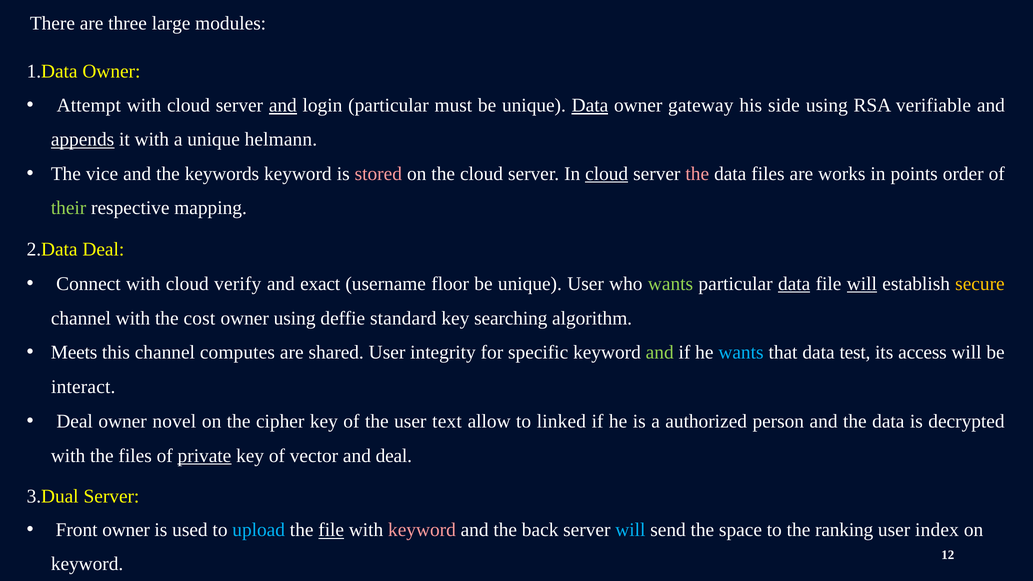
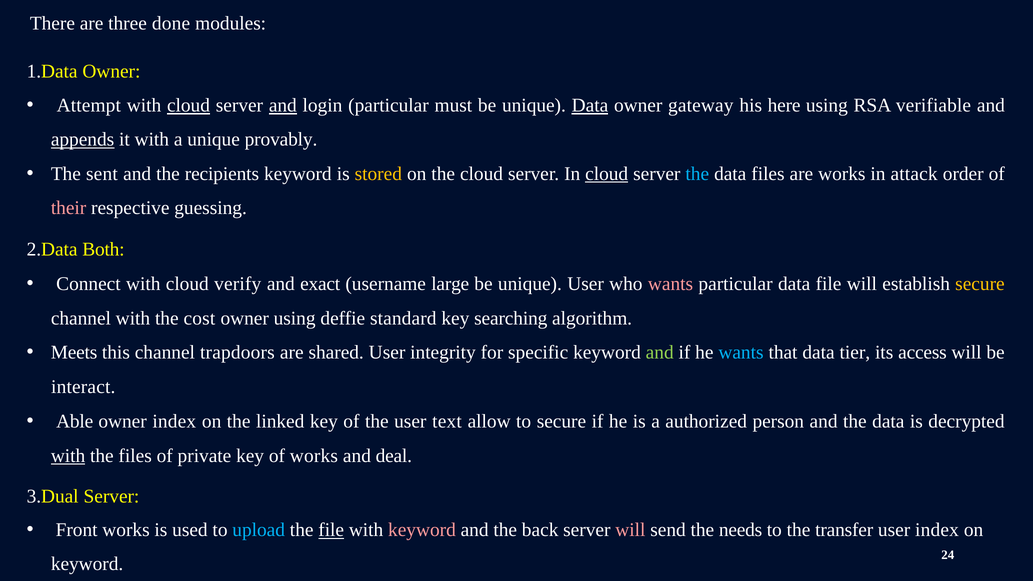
large: large -> done
cloud at (188, 105) underline: none -> present
side: side -> here
helmann: helmann -> provably
vice: vice -> sent
keywords: keywords -> recipients
stored colour: pink -> yellow
the at (697, 174) colour: pink -> light blue
points: points -> attack
their colour: light green -> pink
mapping: mapping -> guessing
2.Data Deal: Deal -> Both
floor: floor -> large
wants at (671, 284) colour: light green -> pink
data at (794, 284) underline: present -> none
will at (862, 284) underline: present -> none
computes: computes -> trapdoors
test: test -> tier
Deal at (75, 421): Deal -> Able
owner novel: novel -> index
cipher: cipher -> linked
to linked: linked -> secure
with at (68, 456) underline: none -> present
private underline: present -> none
of vector: vector -> works
Front owner: owner -> works
will at (630, 530) colour: light blue -> pink
space: space -> needs
ranking: ranking -> transfer
12: 12 -> 24
